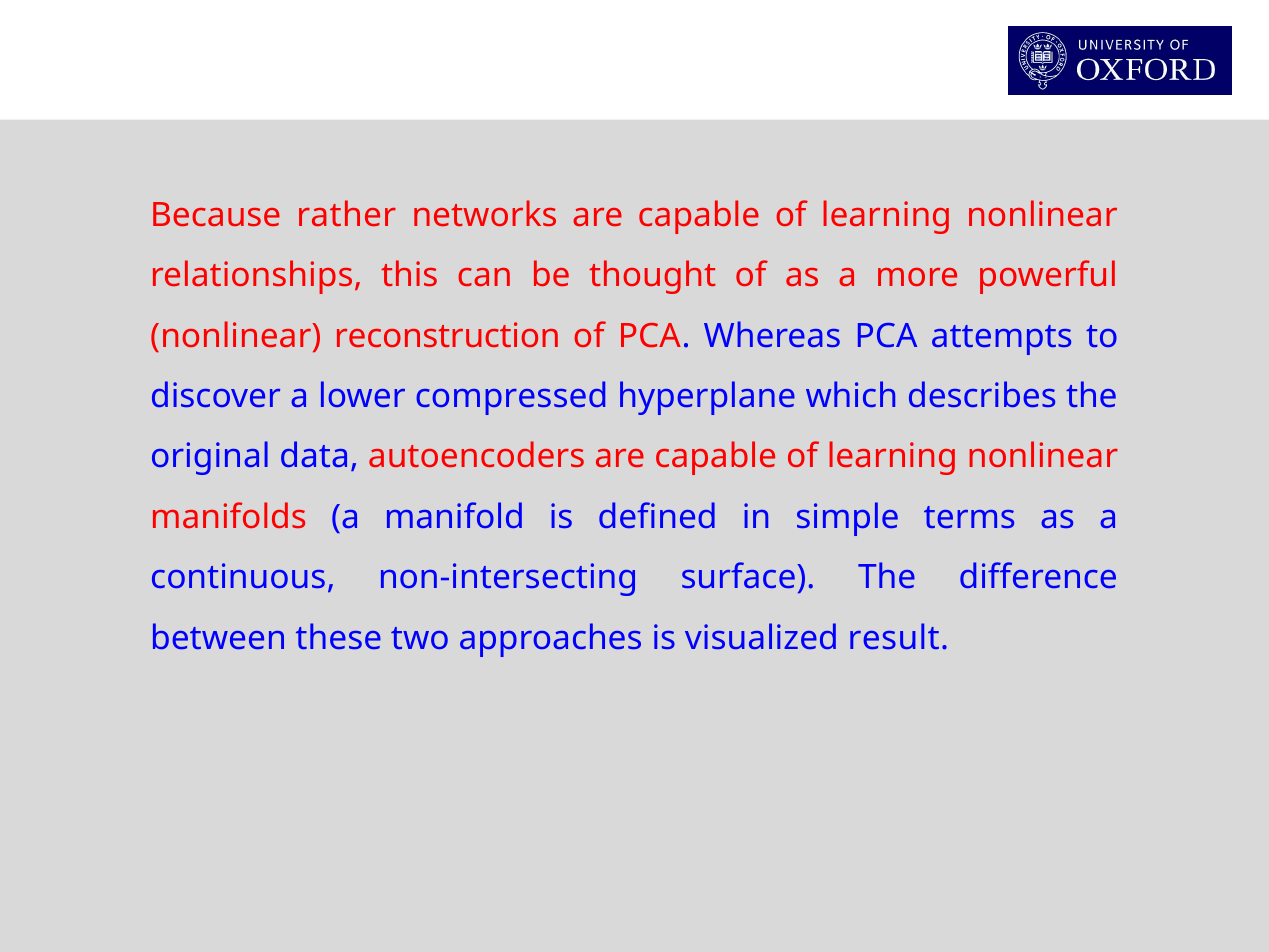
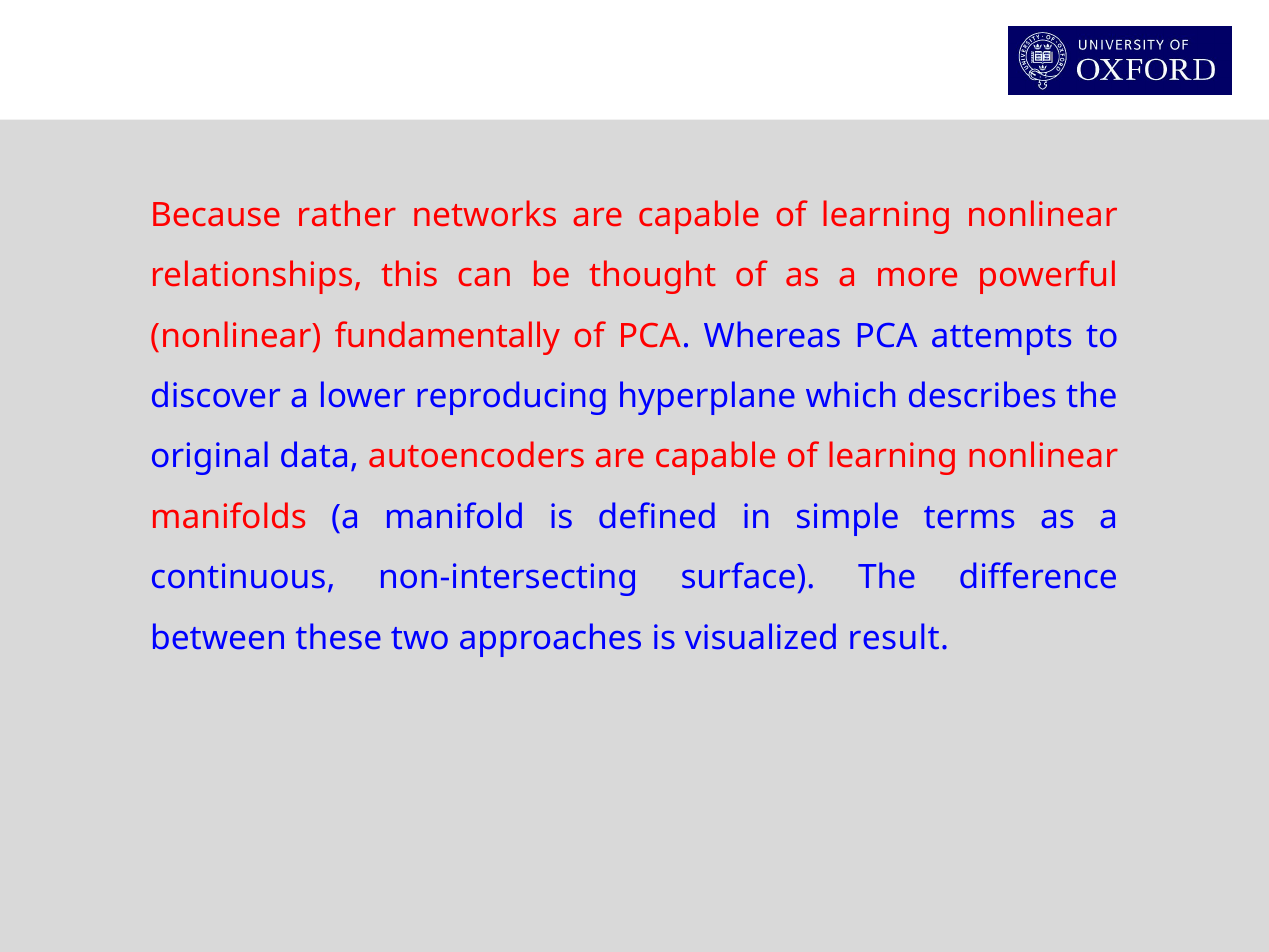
reconstruction: reconstruction -> fundamentally
compressed: compressed -> reproducing
